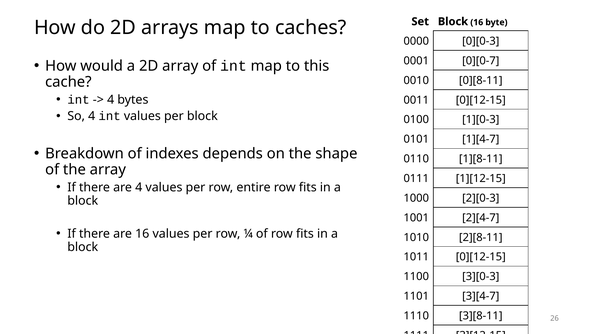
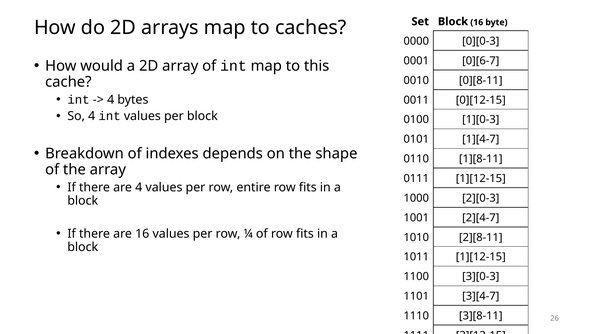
0][0-7: 0][0-7 -> 0][6-7
1011 0][12-15: 0][12-15 -> 1][12-15
